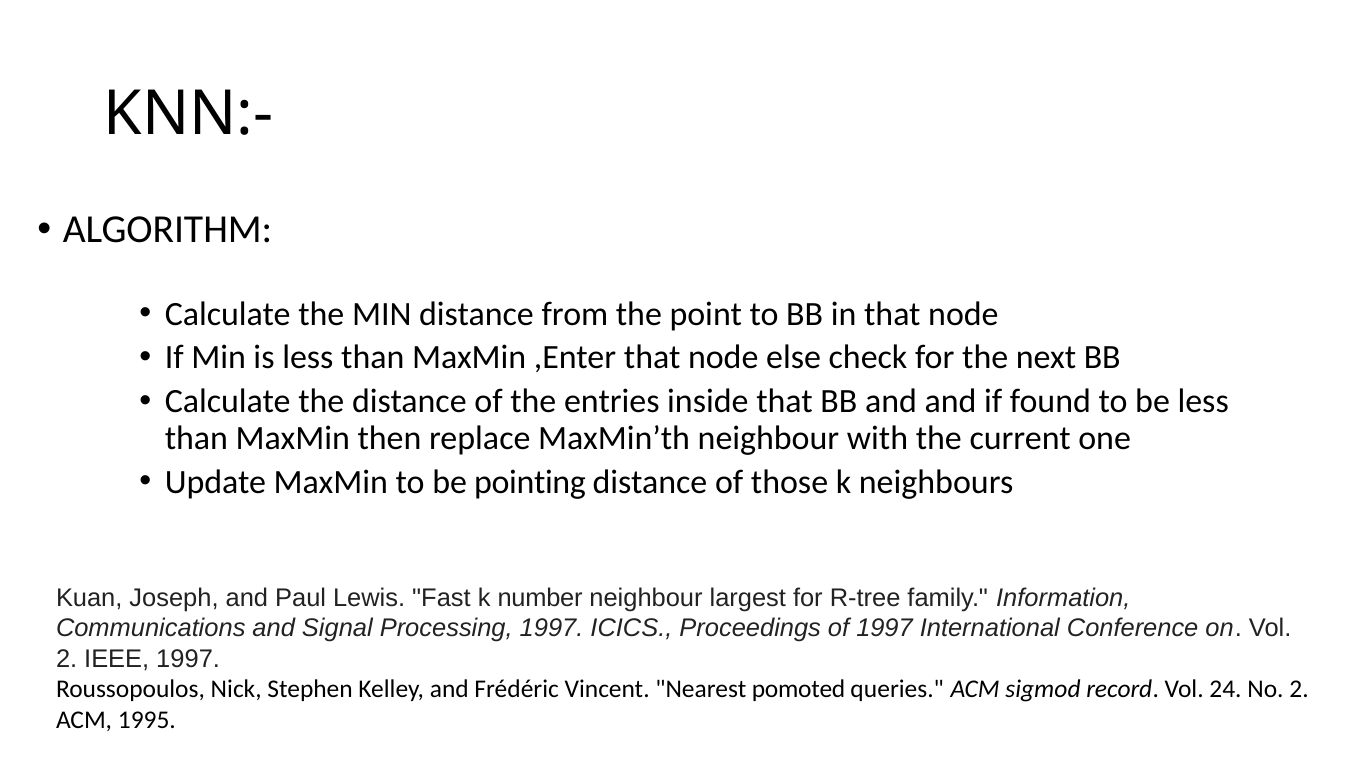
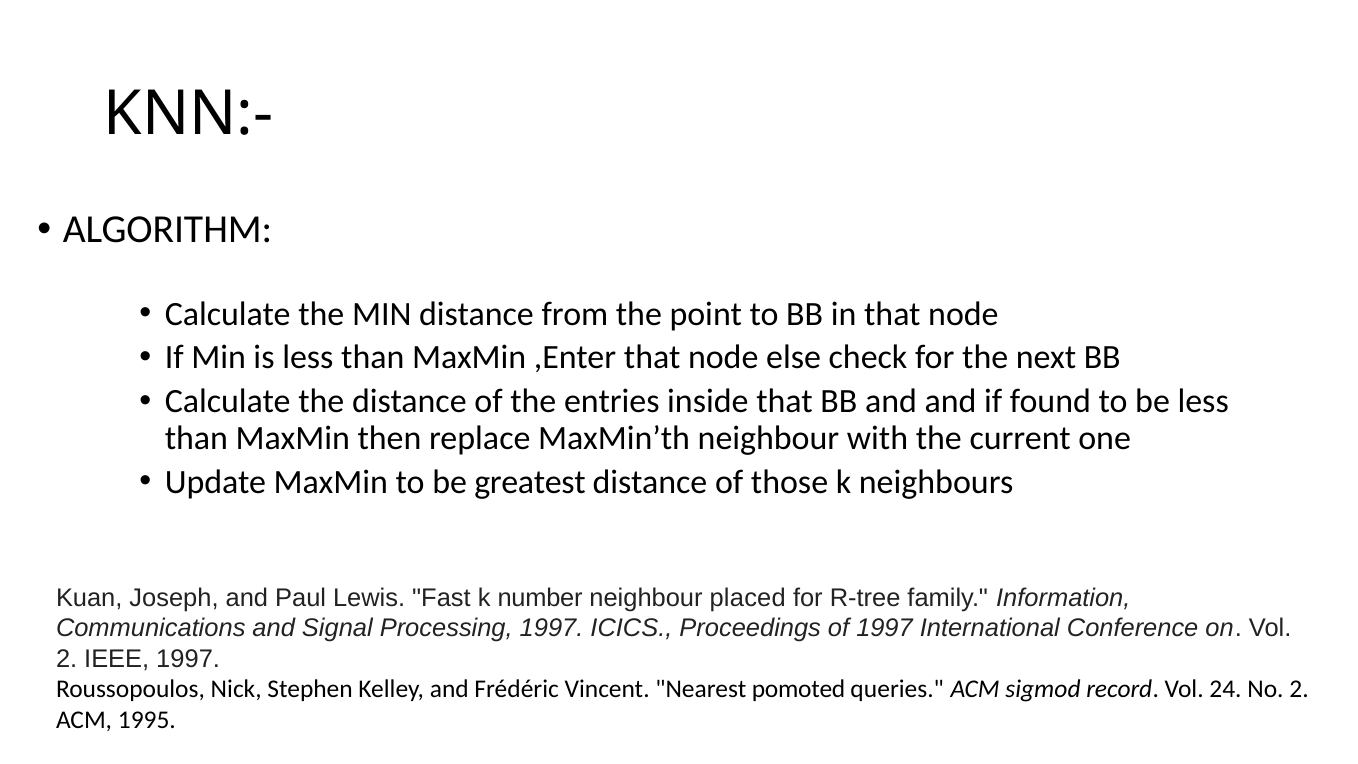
pointing: pointing -> greatest
largest: largest -> placed
